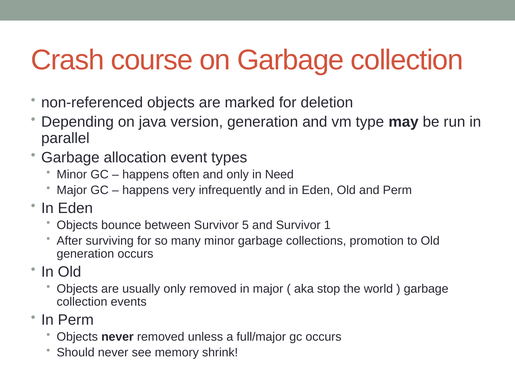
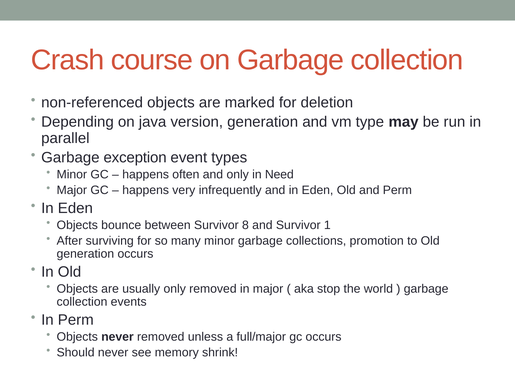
allocation: allocation -> exception
5: 5 -> 8
